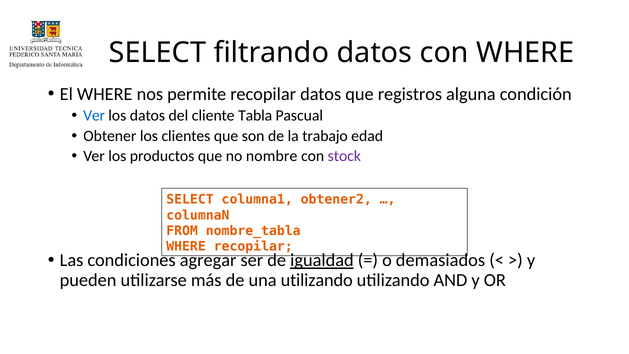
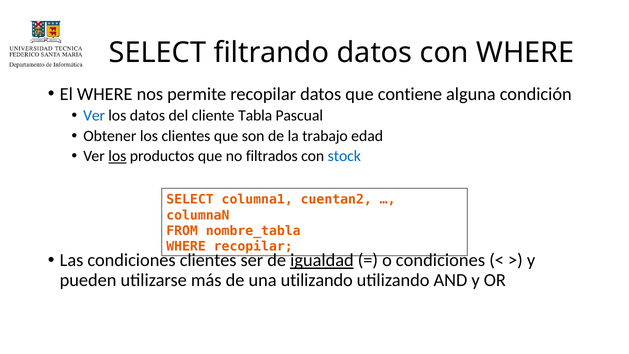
registros: registros -> contiene
los at (117, 156) underline: none -> present
nombre: nombre -> filtrados
stock colour: purple -> blue
obtener2: obtener2 -> cuentan2
condiciones agregar: agregar -> clientes
o demasiados: demasiados -> condiciones
